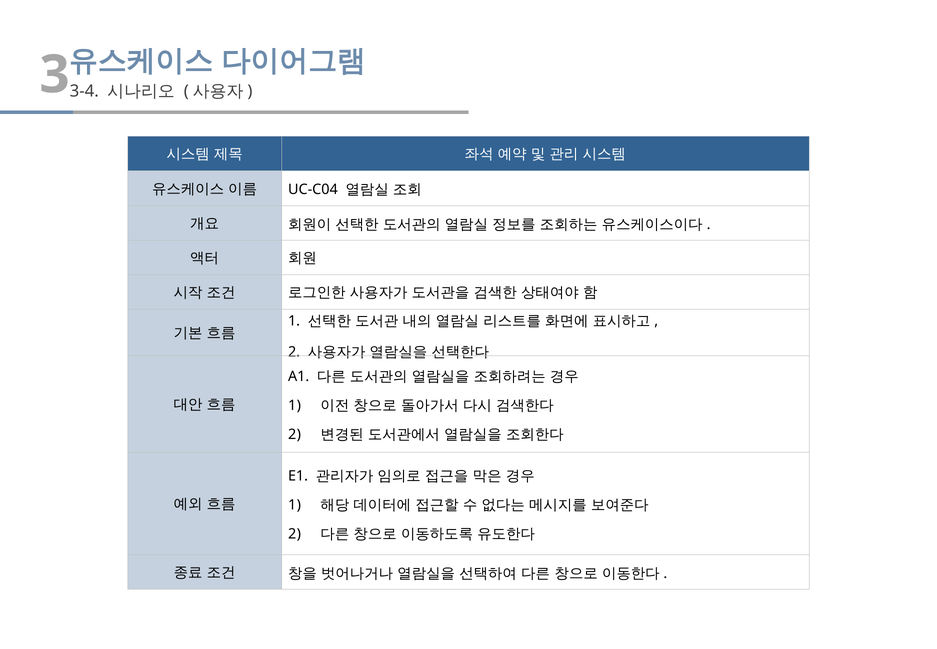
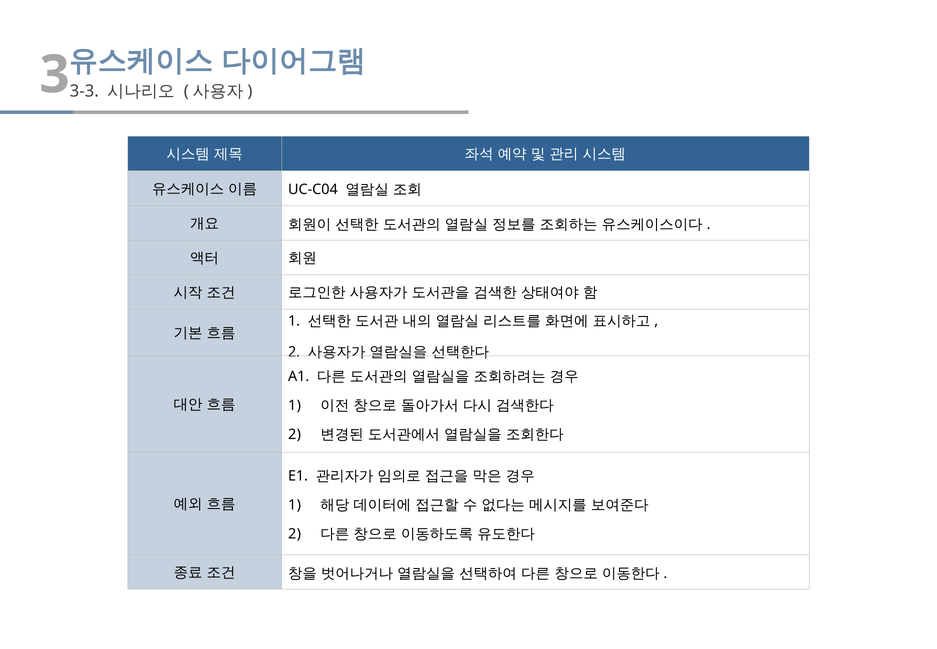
3-4: 3-4 -> 3-3
